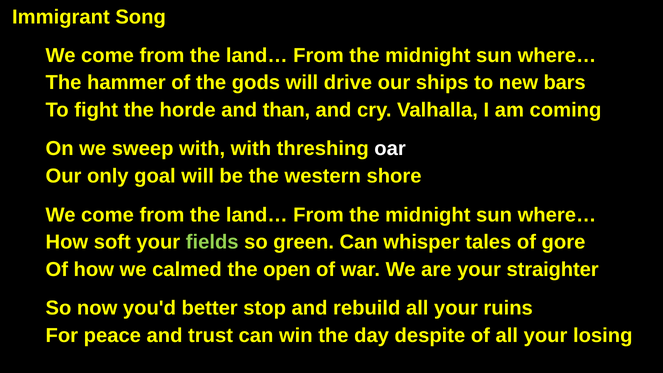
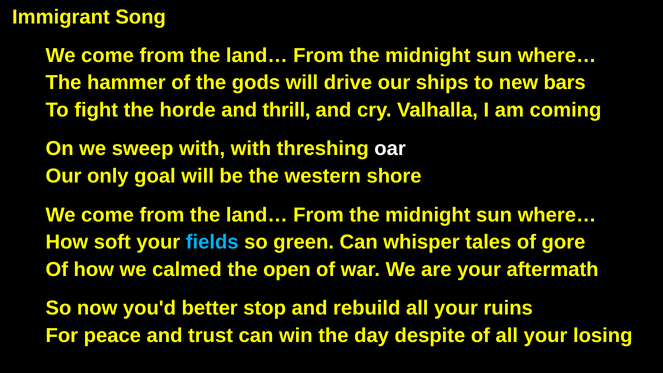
than: than -> thrill
fields colour: light green -> light blue
straighter: straighter -> aftermath
